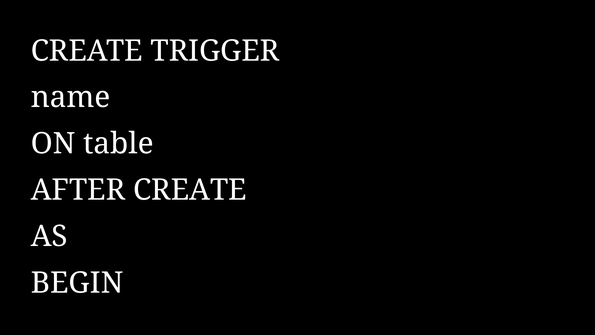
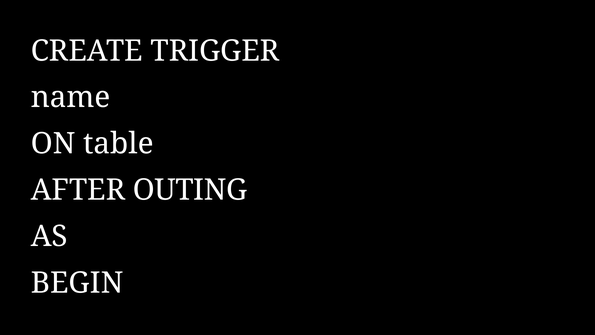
AFTER CREATE: CREATE -> OUTING
